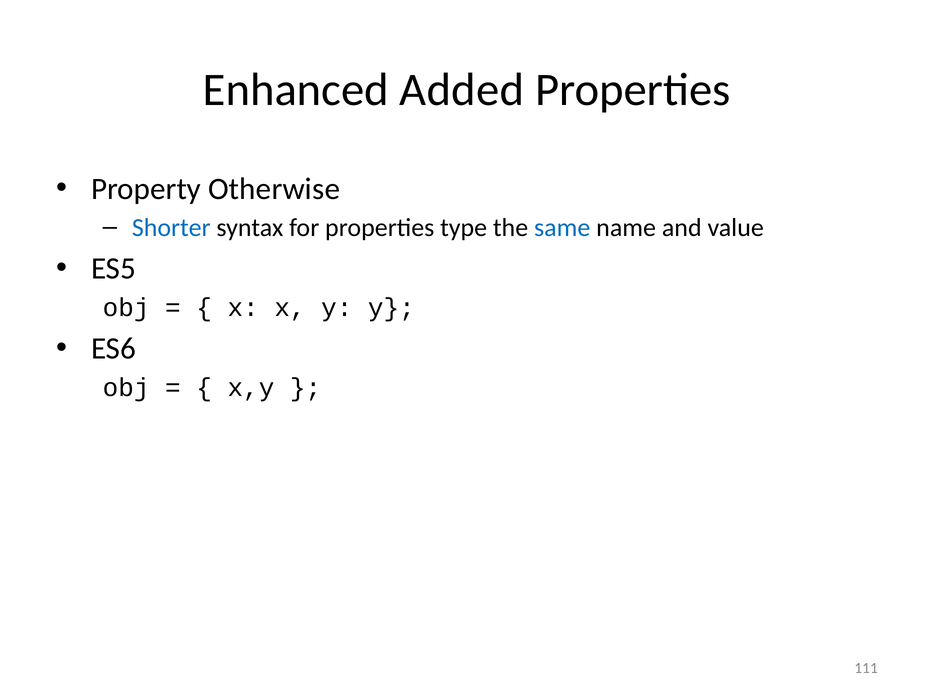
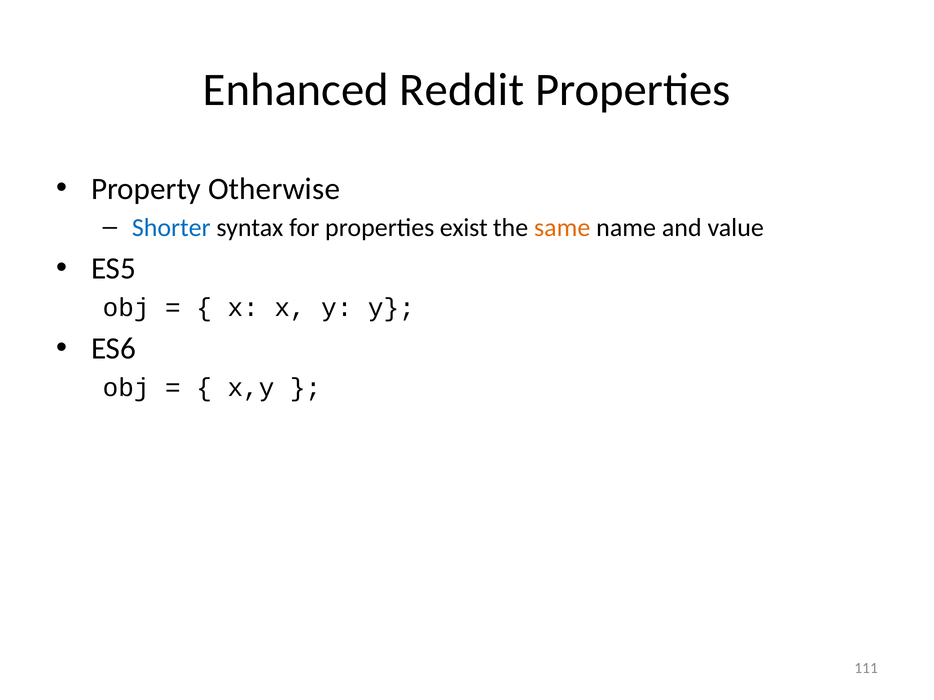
Added: Added -> Reddit
type: type -> exist
same colour: blue -> orange
